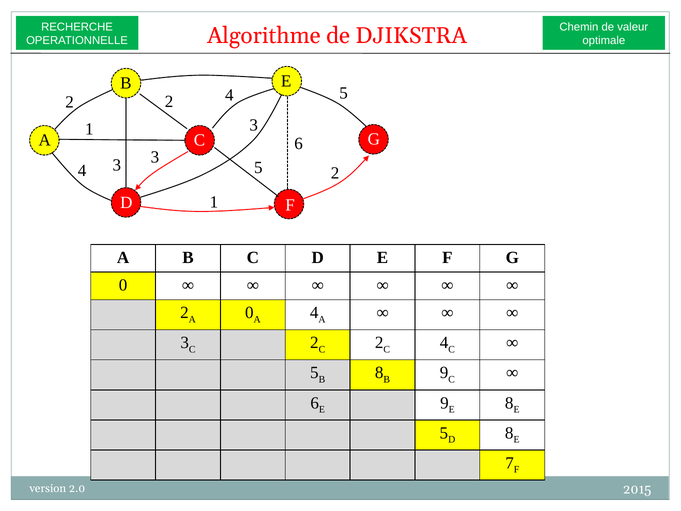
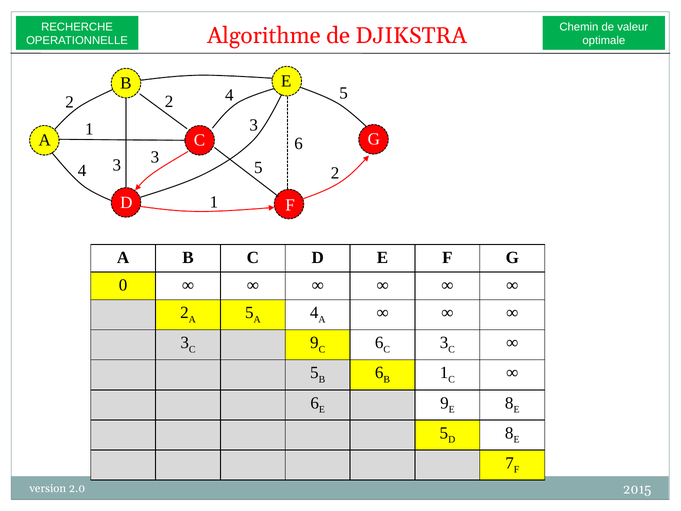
A 0: 0 -> 5
3 C 2: 2 -> 9
2 at (379, 343): 2 -> 6
C 4: 4 -> 3
B 8: 8 -> 6
B 9: 9 -> 1
